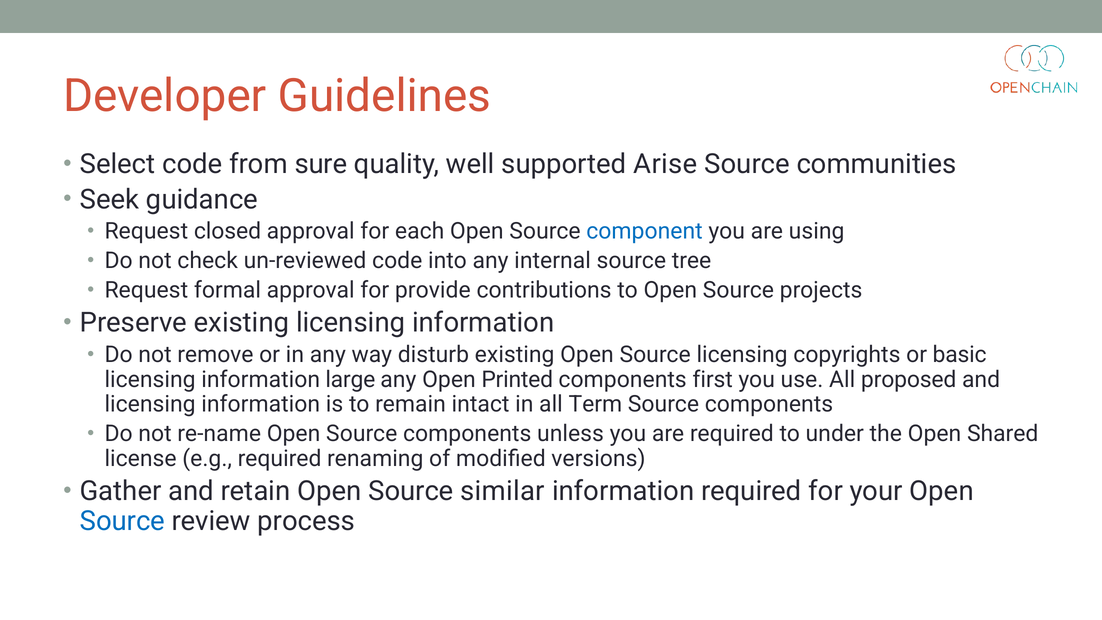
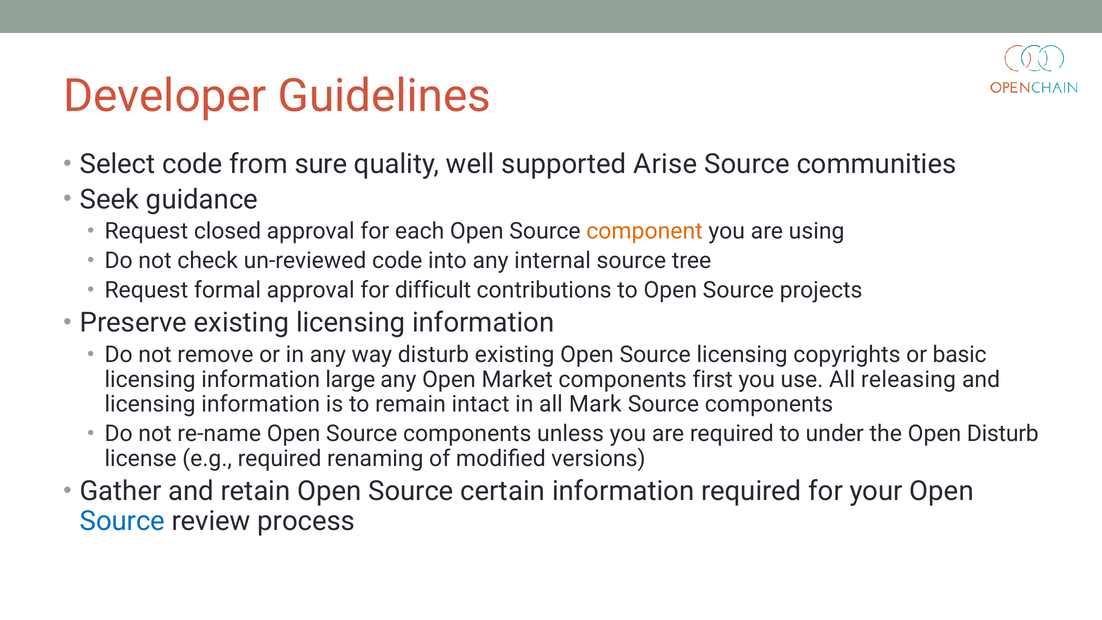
component colour: blue -> orange
provide: provide -> difficult
Printed: Printed -> Market
proposed: proposed -> releasing
Term: Term -> Mark
Open Shared: Shared -> Disturb
similar: similar -> certain
